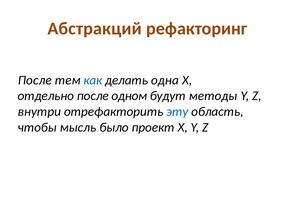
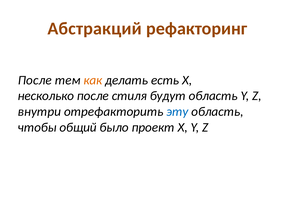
как colour: blue -> orange
одна: одна -> есть
отдельно: отдельно -> несколько
одном: одном -> стиля
будут методы: методы -> область
мысль: мысль -> общий
